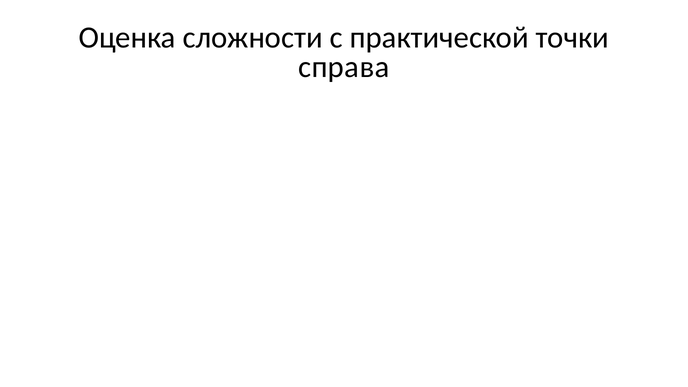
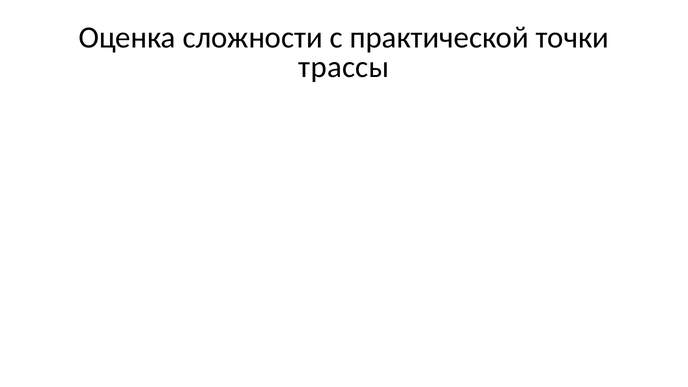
справа: справа -> трассы
